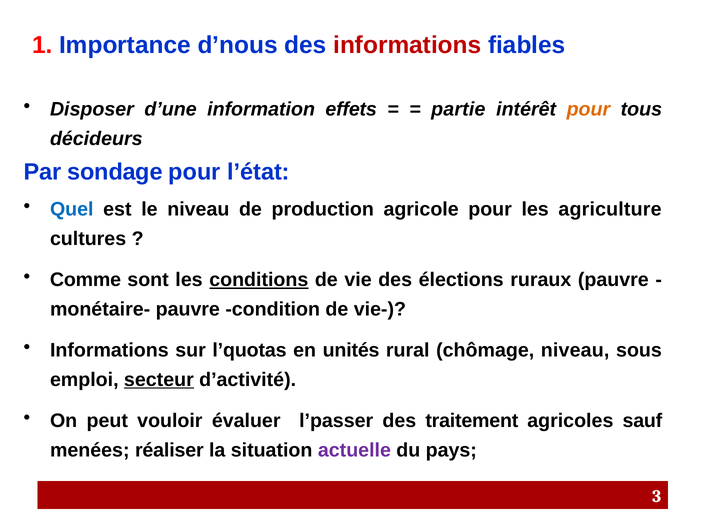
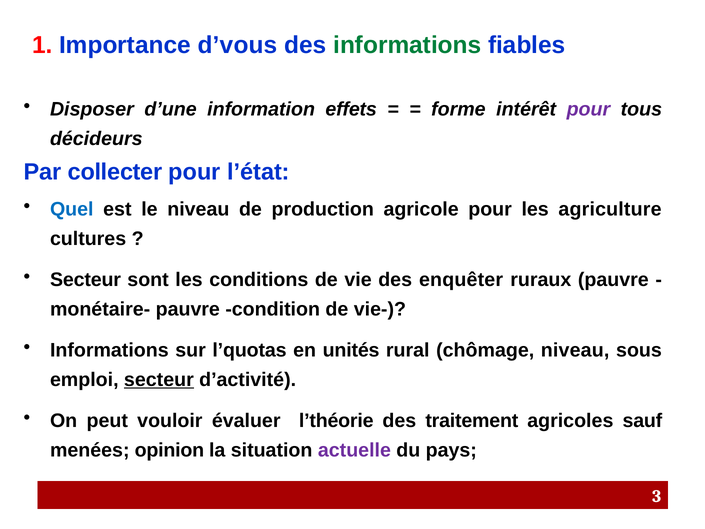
d’nous: d’nous -> d’vous
informations at (407, 45) colour: red -> green
partie: partie -> forme
pour at (588, 109) colour: orange -> purple
sondage: sondage -> collecter
Comme at (85, 280): Comme -> Secteur
conditions underline: present -> none
élections: élections -> enquêter
l’passer: l’passer -> l’théorie
réaliser: réaliser -> opinion
